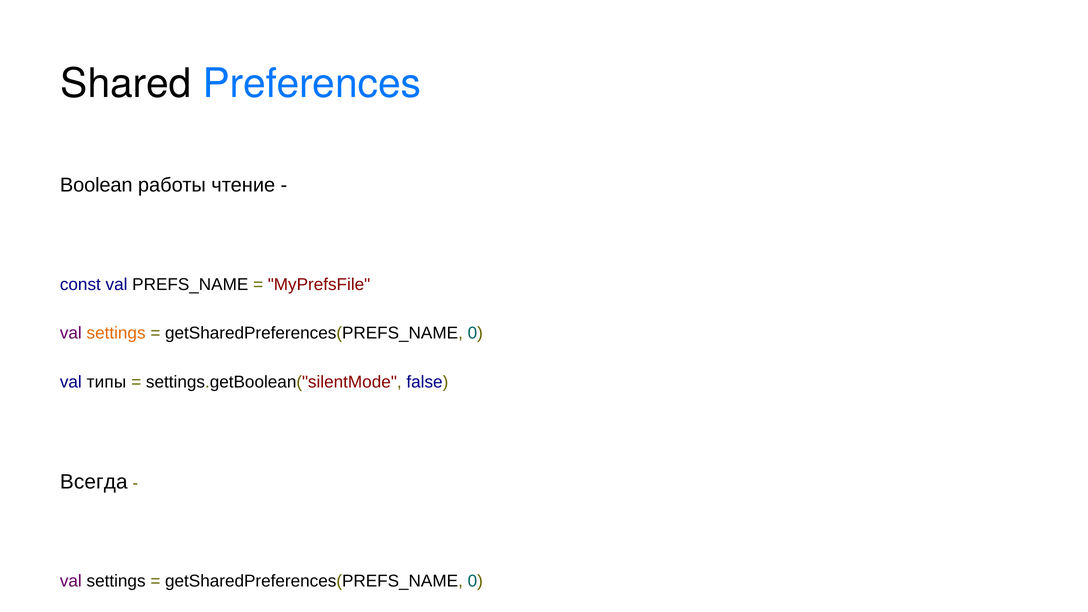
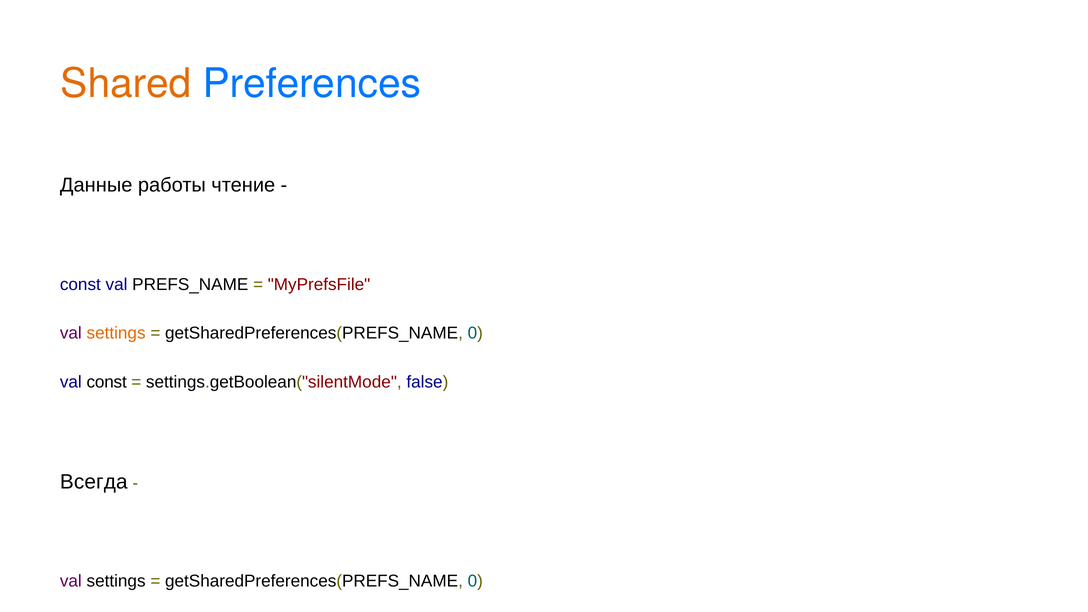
Shared colour: black -> orange
Boolean: Boolean -> Данные
val типы: типы -> const
